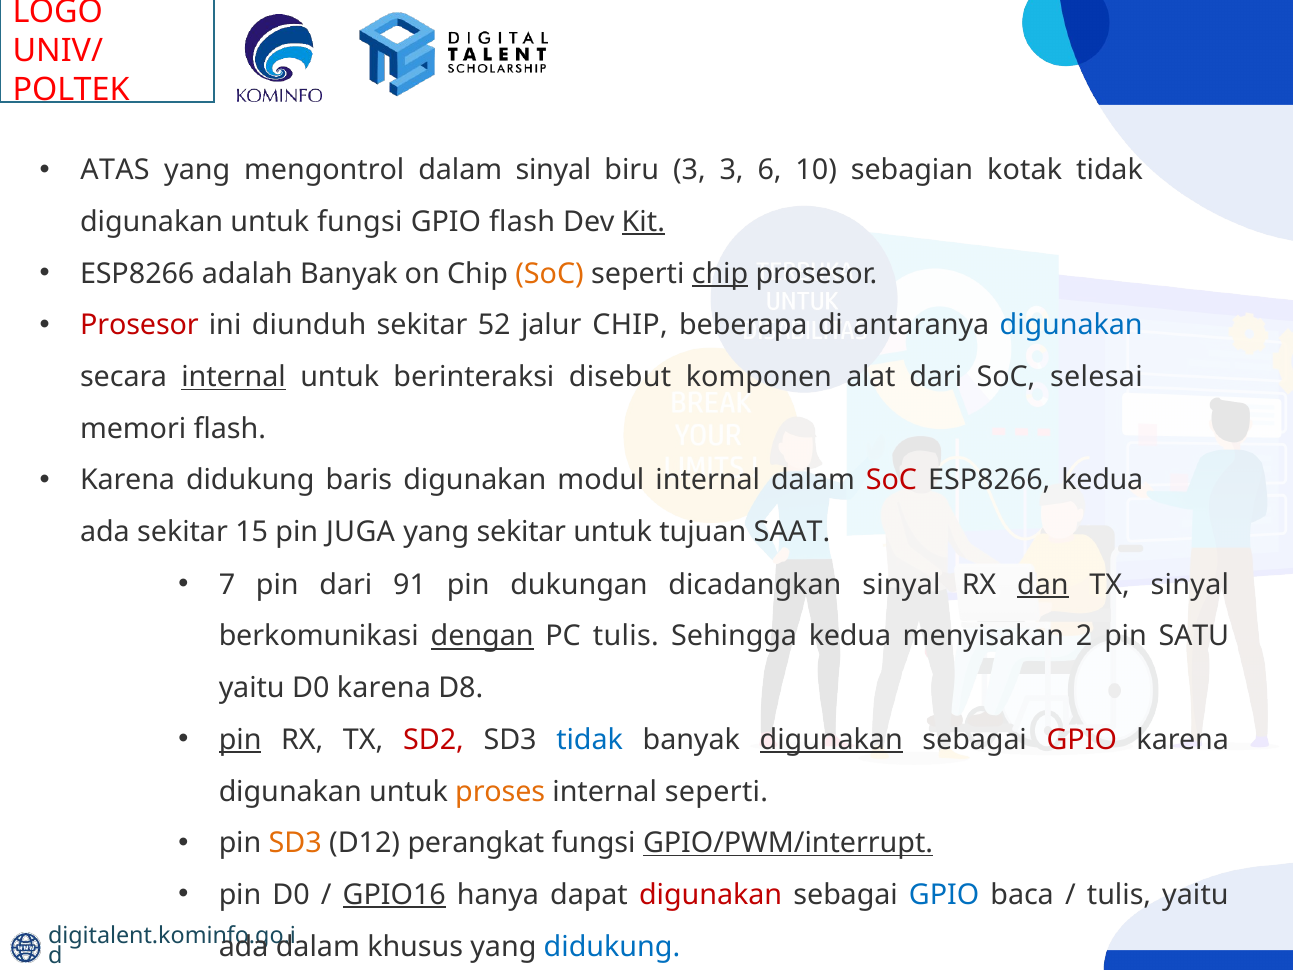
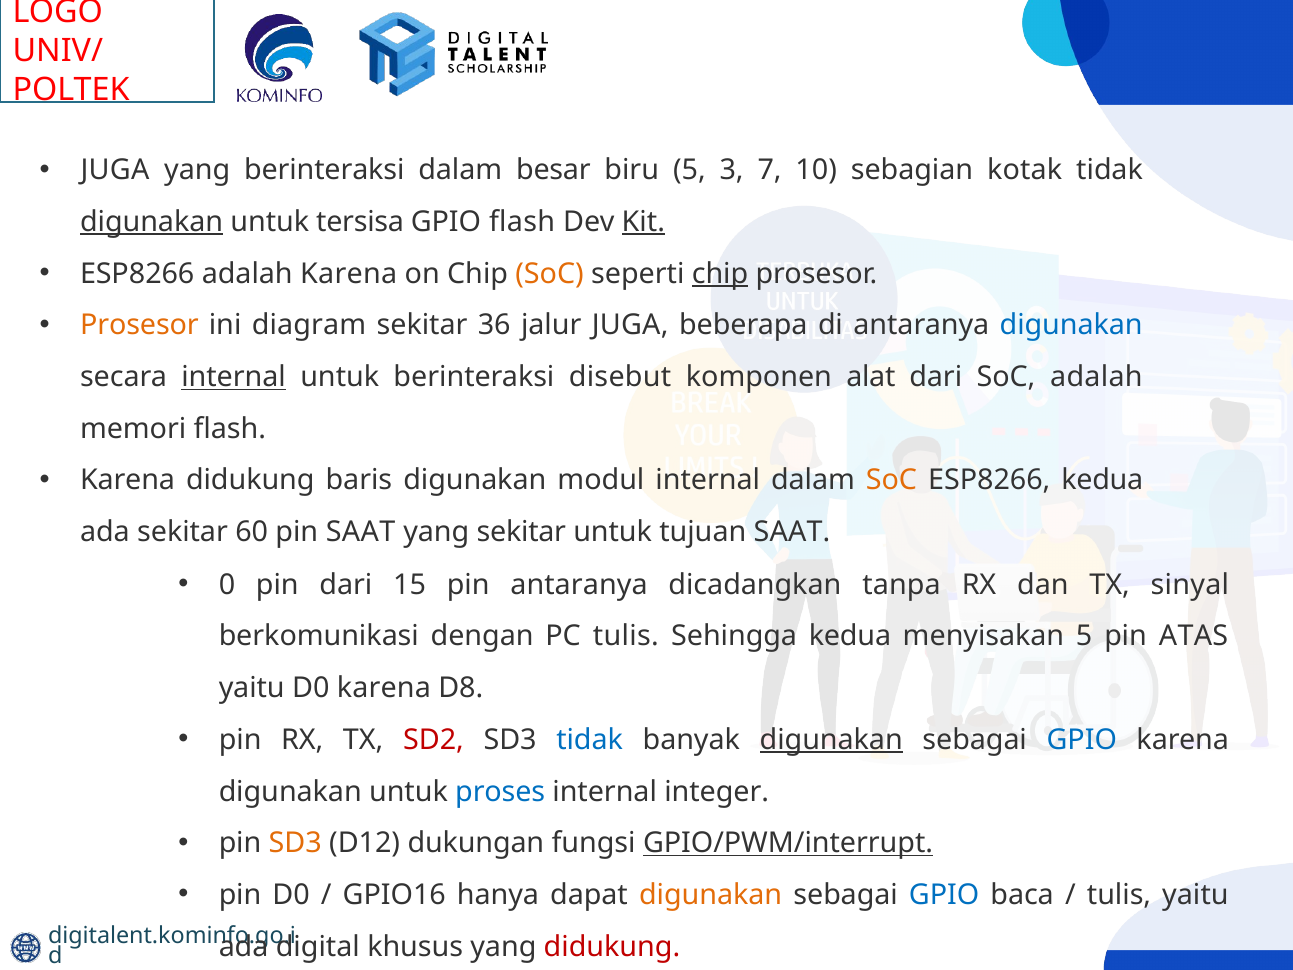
ATAS at (115, 170): ATAS -> JUGA
yang mengontrol: mengontrol -> berinteraksi
dalam sinyal: sinyal -> besar
biru 3: 3 -> 5
6: 6 -> 7
digunakan at (152, 222) underline: none -> present
untuk fungsi: fungsi -> tersisa
adalah Banyak: Banyak -> Karena
Prosesor at (139, 325) colour: red -> orange
diunduh: diunduh -> diagram
52: 52 -> 36
jalur CHIP: CHIP -> JUGA
SoC selesai: selesai -> adalah
SoC at (892, 480) colour: red -> orange
15: 15 -> 60
pin JUGA: JUGA -> SAAT
7: 7 -> 0
91: 91 -> 15
pin dukungan: dukungan -> antaranya
dicadangkan sinyal: sinyal -> tanpa
dan underline: present -> none
dengan underline: present -> none
menyisakan 2: 2 -> 5
SATU: SATU -> ATAS
pin at (240, 740) underline: present -> none
GPIO at (1082, 740) colour: red -> blue
proses colour: orange -> blue
internal seperti: seperti -> integer
perangkat: perangkat -> dukungan
GPIO16 underline: present -> none
digunakan at (711, 895) colour: red -> orange
dalam at (318, 946): dalam -> digital
didukung at (612, 946) colour: blue -> red
